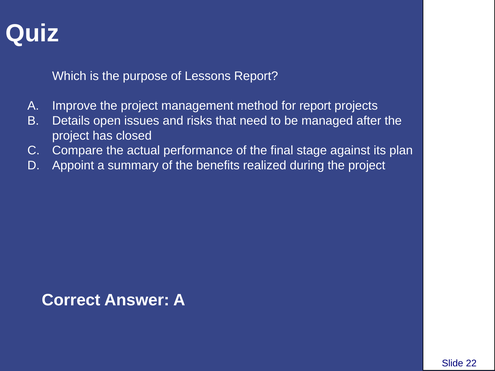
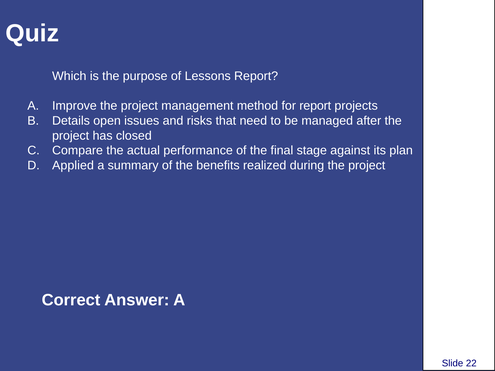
Appoint: Appoint -> Applied
